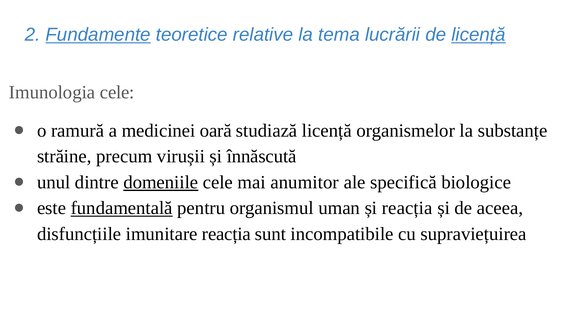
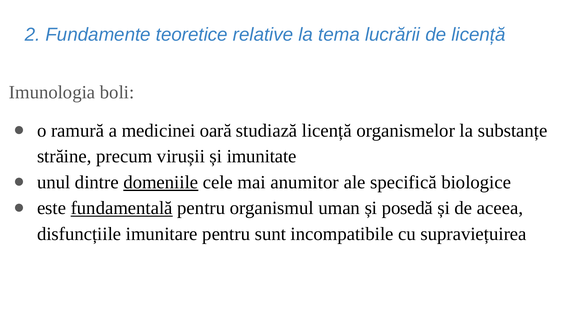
Fundamente underline: present -> none
licență at (478, 35) underline: present -> none
Imunologia cele: cele -> boli
înnăscută: înnăscută -> imunitate
și reacția: reacția -> posedă
imunitare reacția: reacția -> pentru
